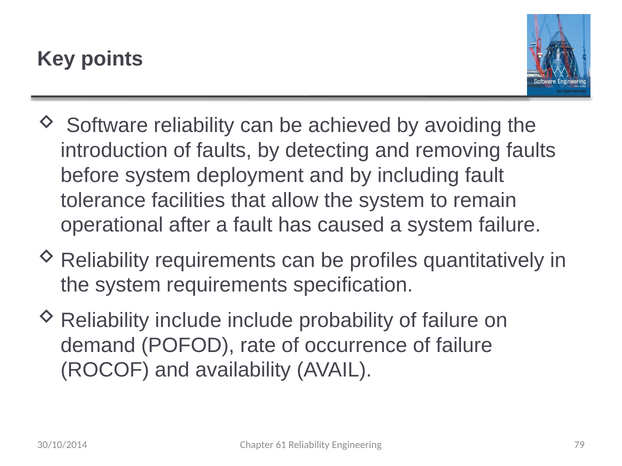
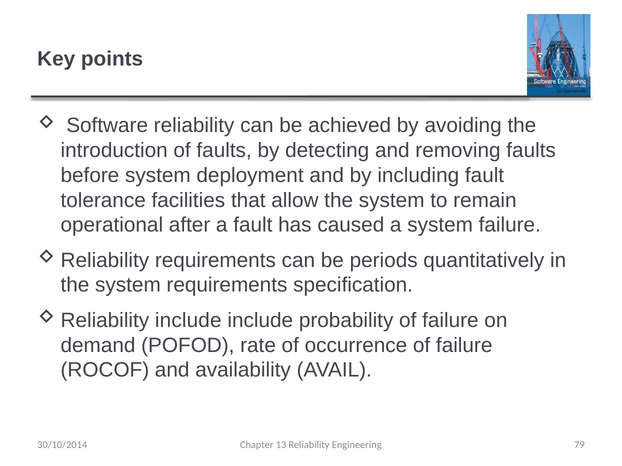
profiles: profiles -> periods
61: 61 -> 13
